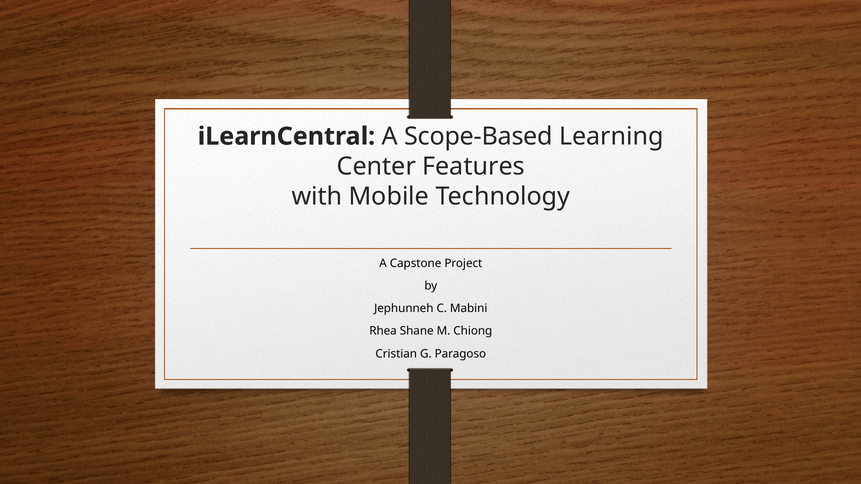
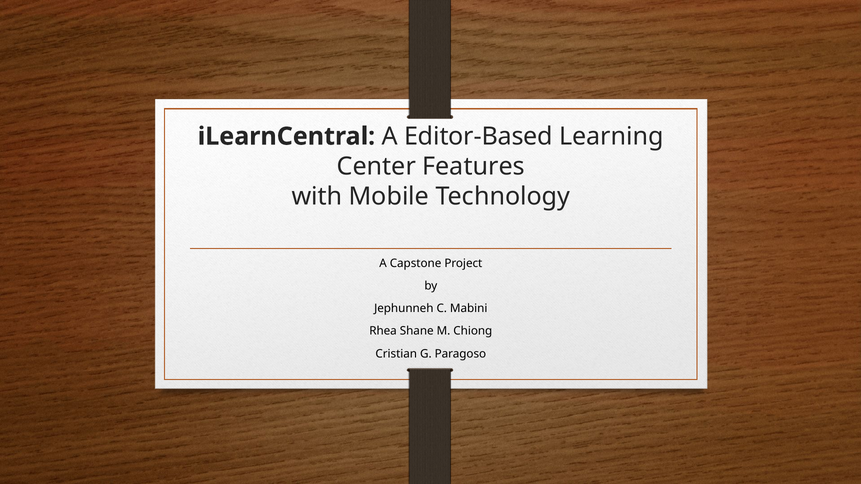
Scope-Based: Scope-Based -> Editor-Based
